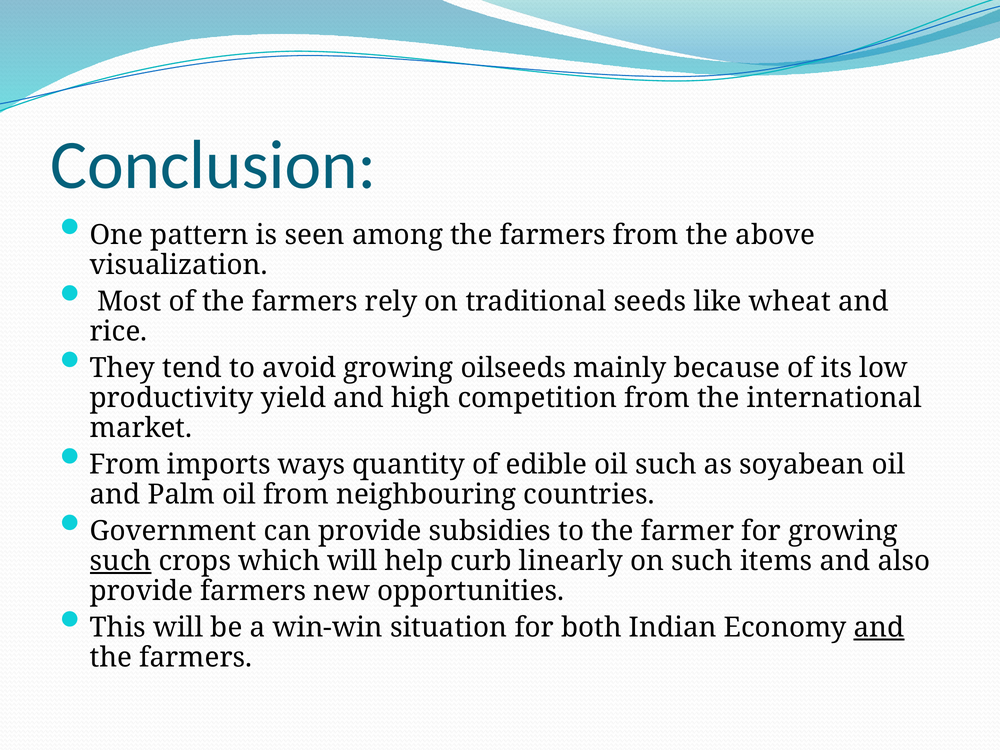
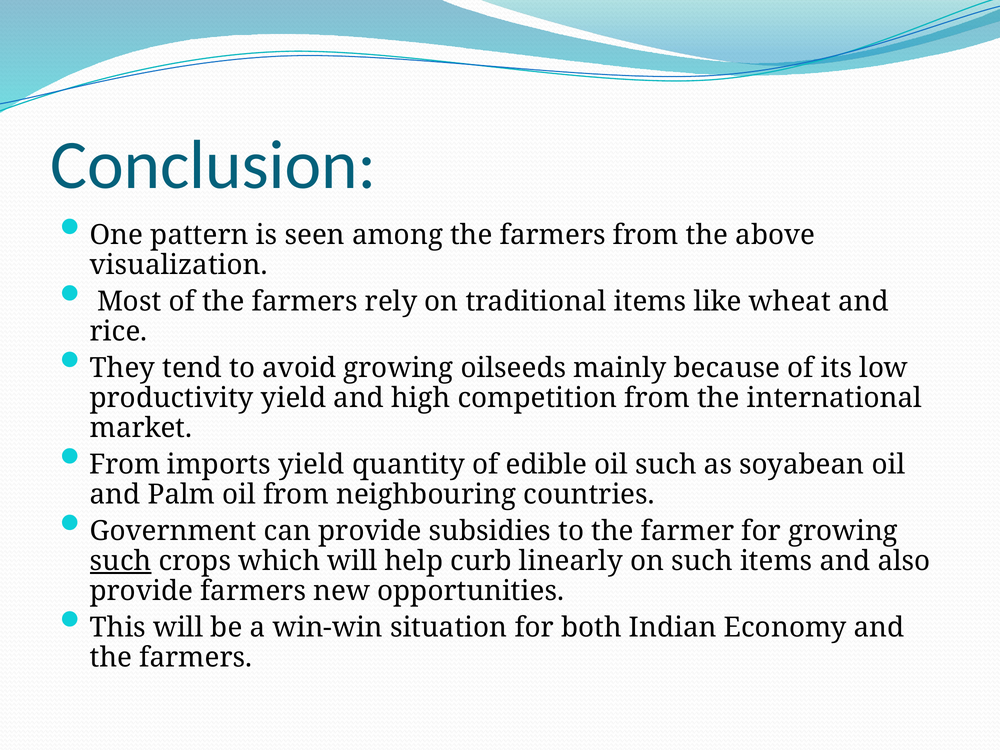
traditional seeds: seeds -> items
imports ways: ways -> yield
and at (879, 627) underline: present -> none
